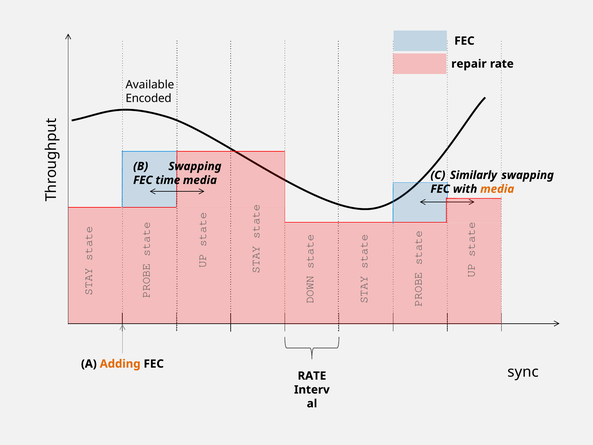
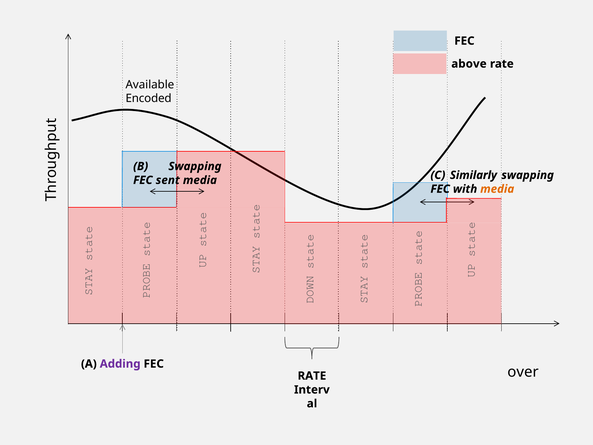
repair: repair -> above
time: time -> sent
Adding colour: orange -> purple
sync: sync -> over
